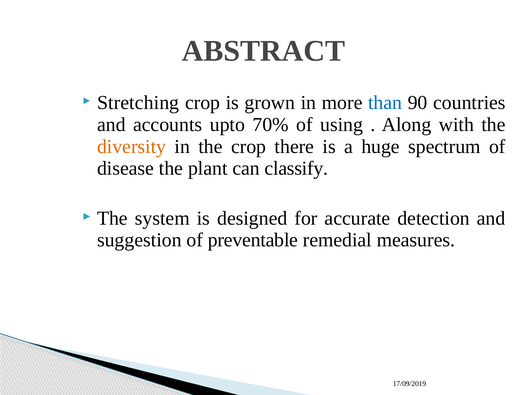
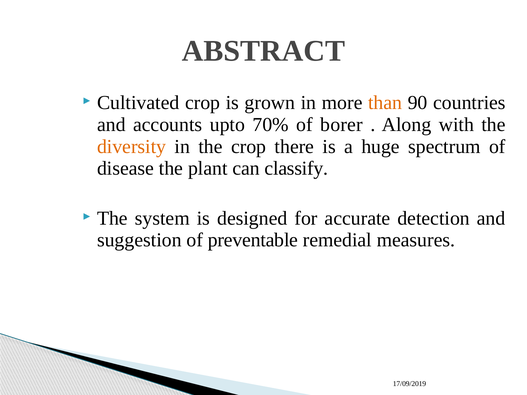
Stretching: Stretching -> Cultivated
than colour: blue -> orange
using: using -> borer
